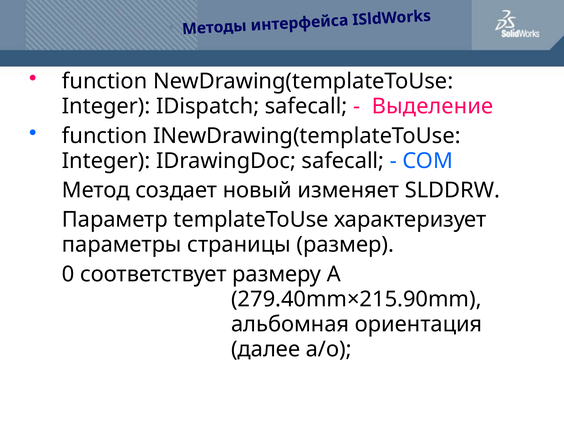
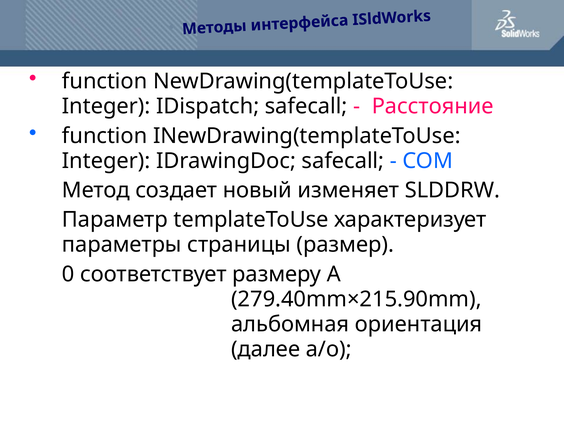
Выделение: Выделение -> Расстояние
